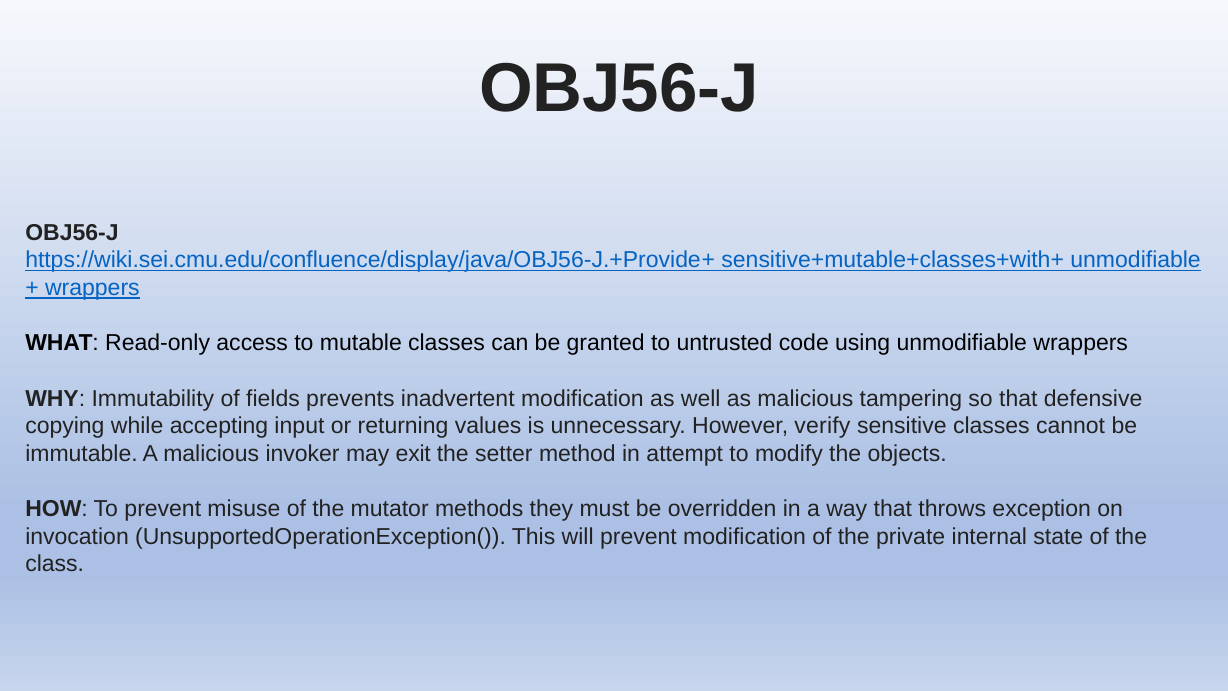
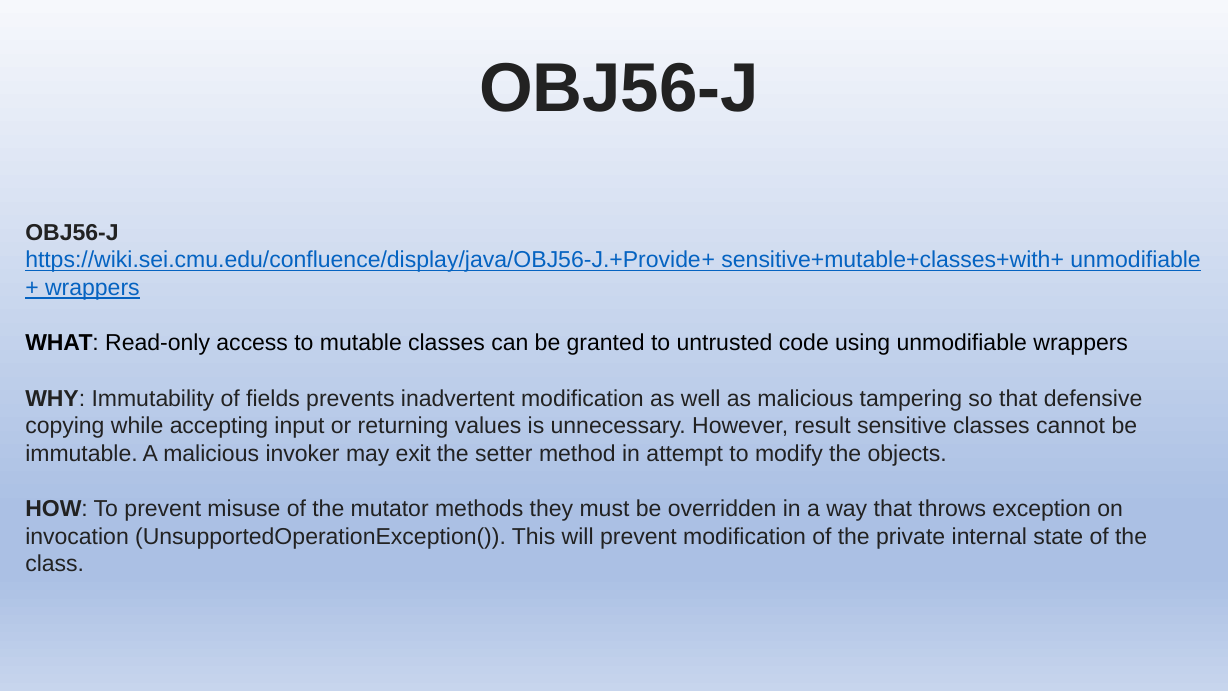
verify: verify -> result
